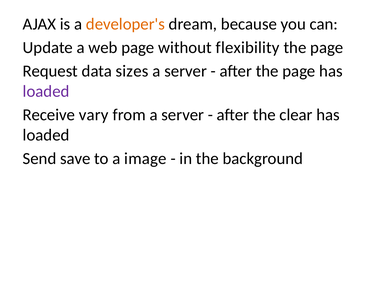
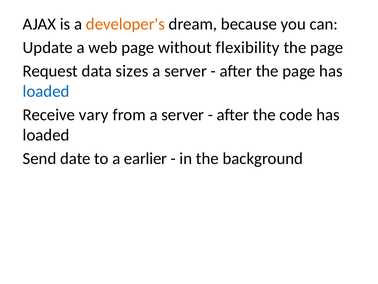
loaded at (46, 91) colour: purple -> blue
clear: clear -> code
save: save -> date
image: image -> earlier
